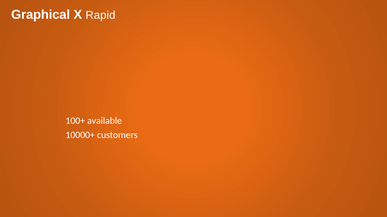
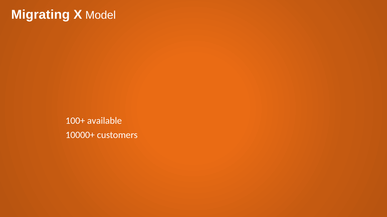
Graphical: Graphical -> Migrating
Rapid: Rapid -> Model
